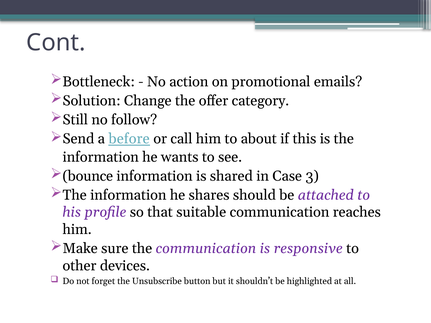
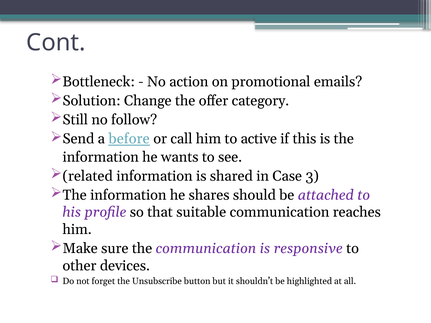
about: about -> active
bounce: bounce -> related
